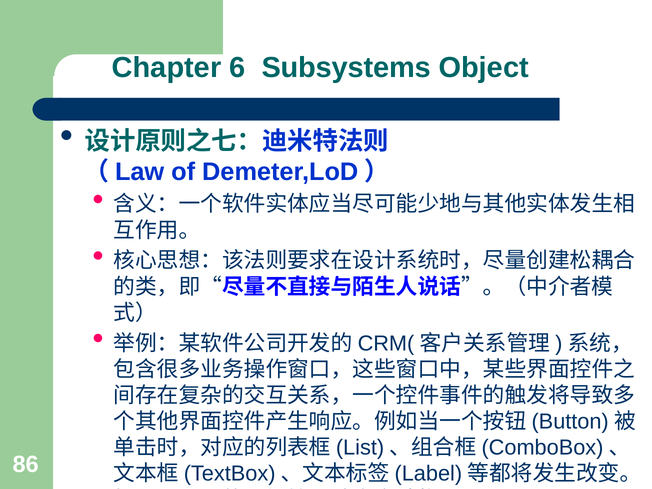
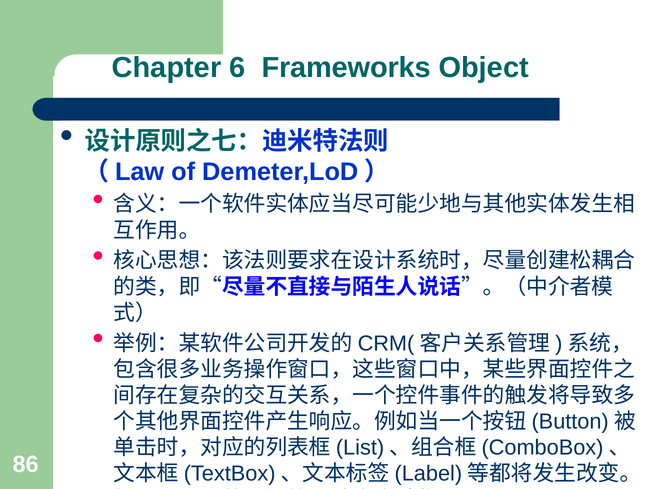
Subsystems: Subsystems -> Frameworks
